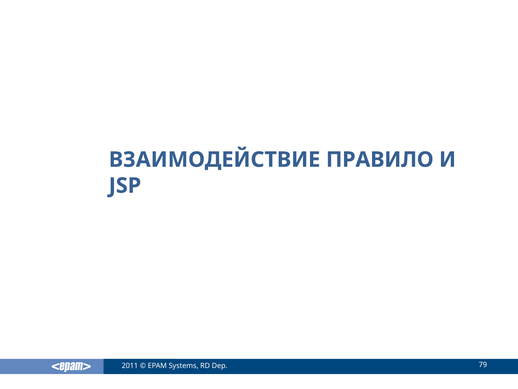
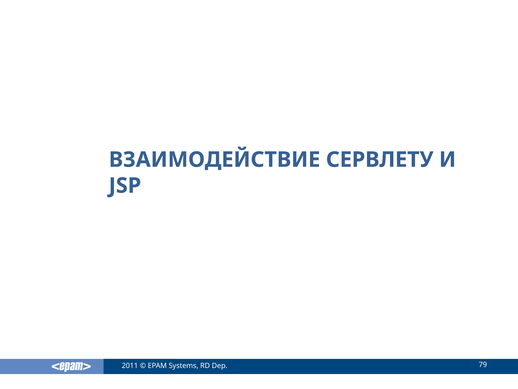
ПРАВИЛО: ПРАВИЛО -> СЕРВЛЕТУ
